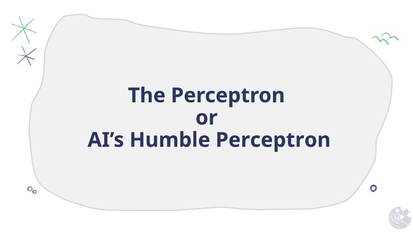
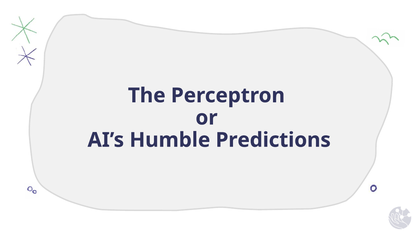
Humble Perceptron: Perceptron -> Predictions
